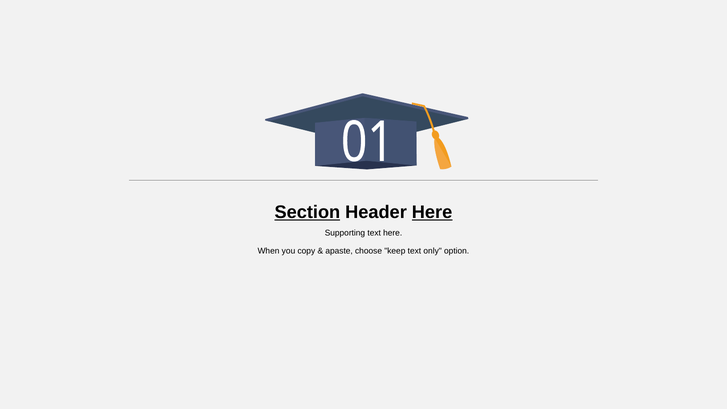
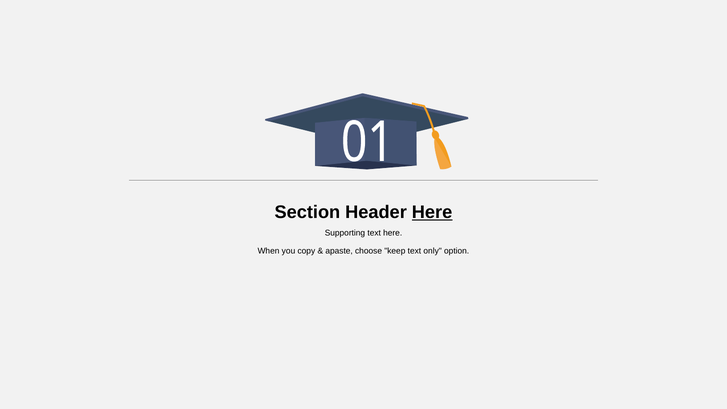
Section underline: present -> none
